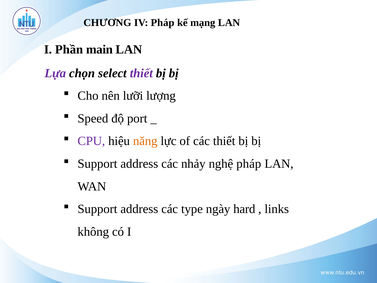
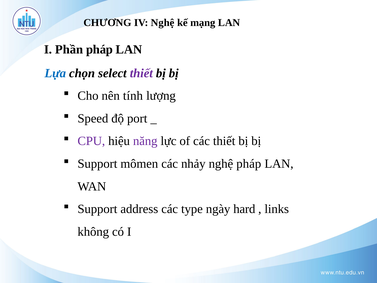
IV Pháp: Pháp -> Nghệ
Phần main: main -> pháp
Lựa colour: purple -> blue
lưỡi: lưỡi -> tính
năng colour: orange -> purple
address at (139, 164): address -> mômen
